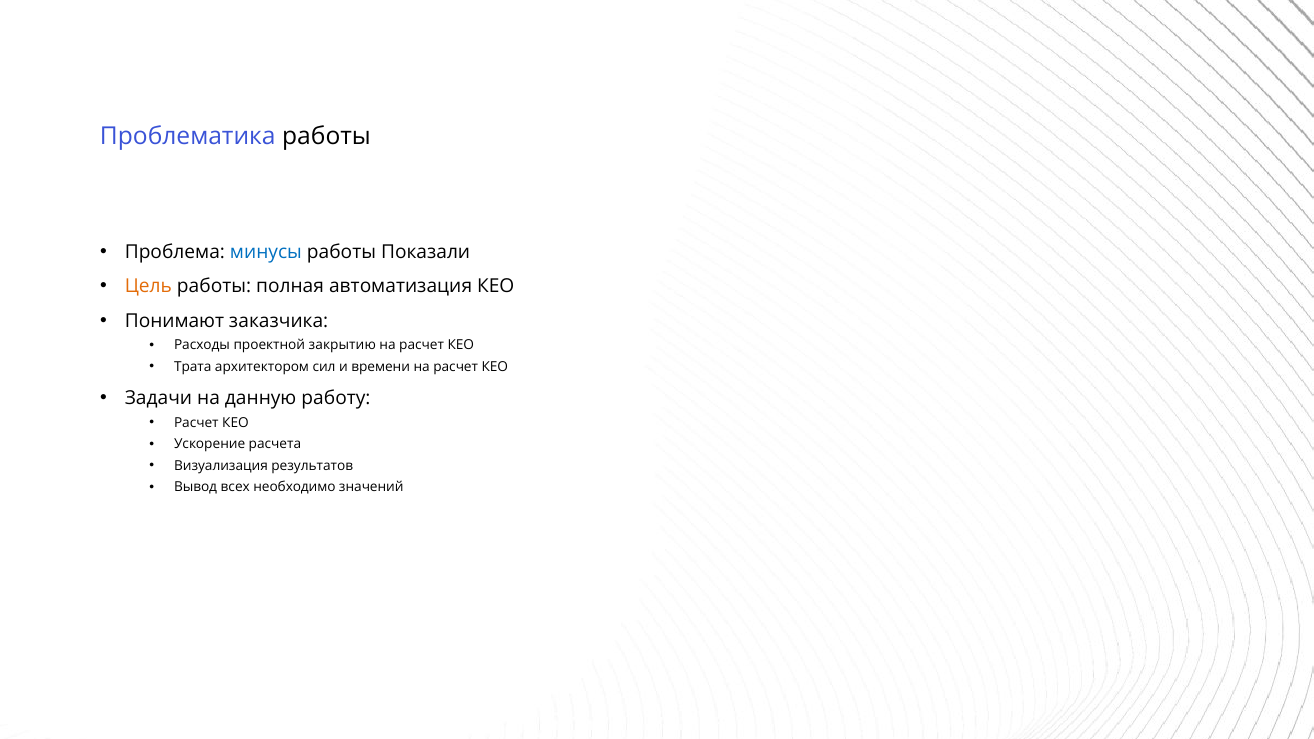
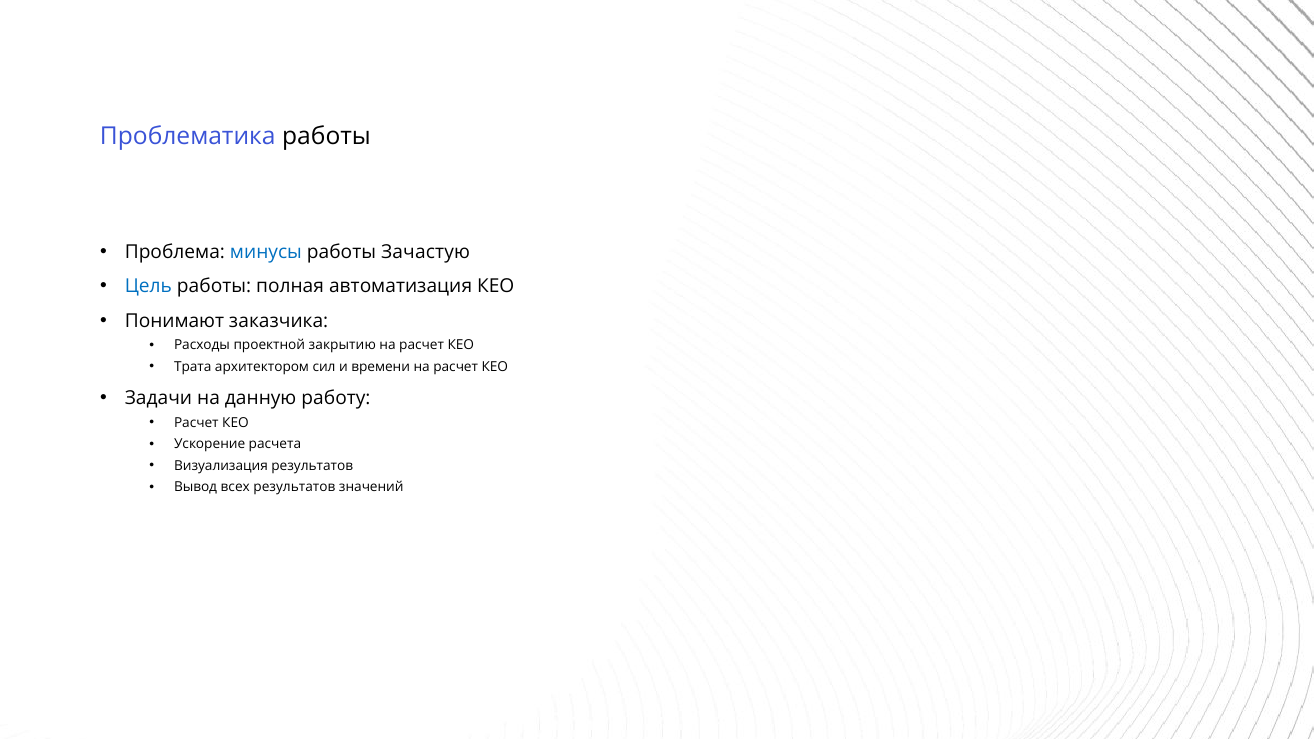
Показали: Показали -> Зачастую
Цель colour: orange -> blue
всех необходимо: необходимо -> результатов
